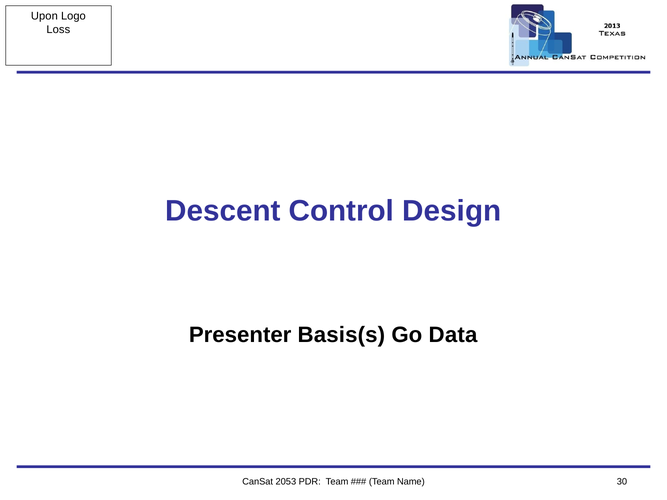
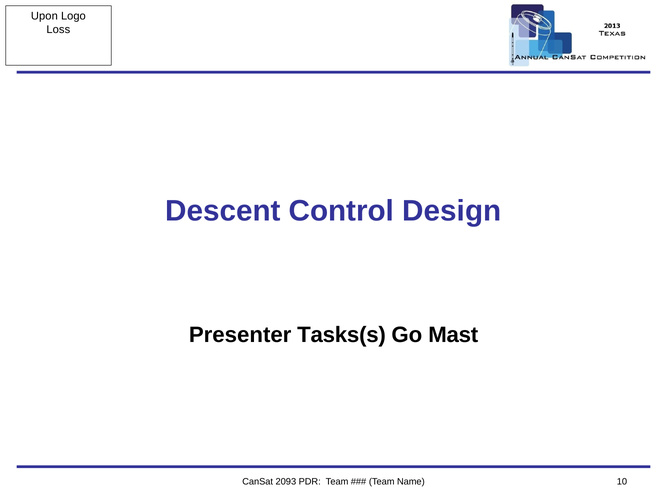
Basis(s: Basis(s -> Tasks(s
Data: Data -> Mast
2053: 2053 -> 2093
30: 30 -> 10
